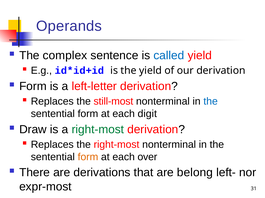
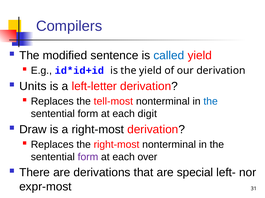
Operands: Operands -> Compilers
complex: complex -> modified
Form at (33, 87): Form -> Units
still-most: still-most -> tell-most
right-most at (98, 130) colour: green -> black
form at (88, 157) colour: orange -> purple
belong: belong -> special
